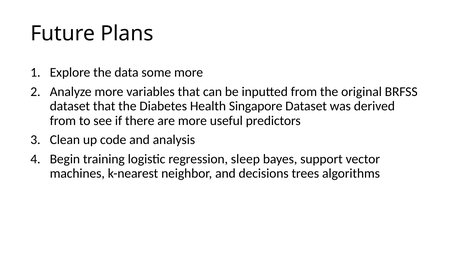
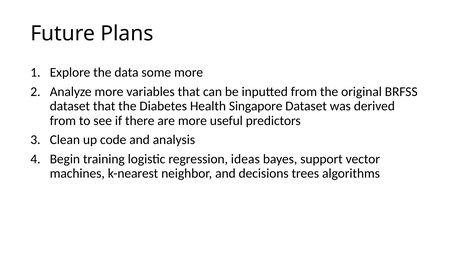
sleep: sleep -> ideas
